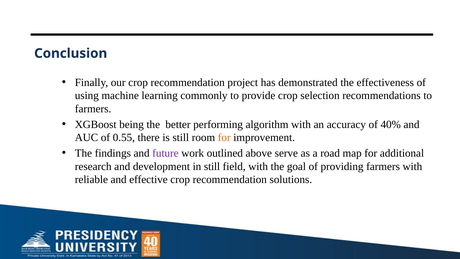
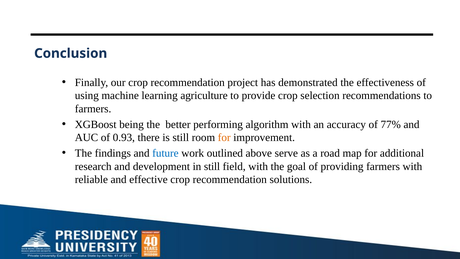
commonly: commonly -> agriculture
40%: 40% -> 77%
0.55: 0.55 -> 0.93
future colour: purple -> blue
